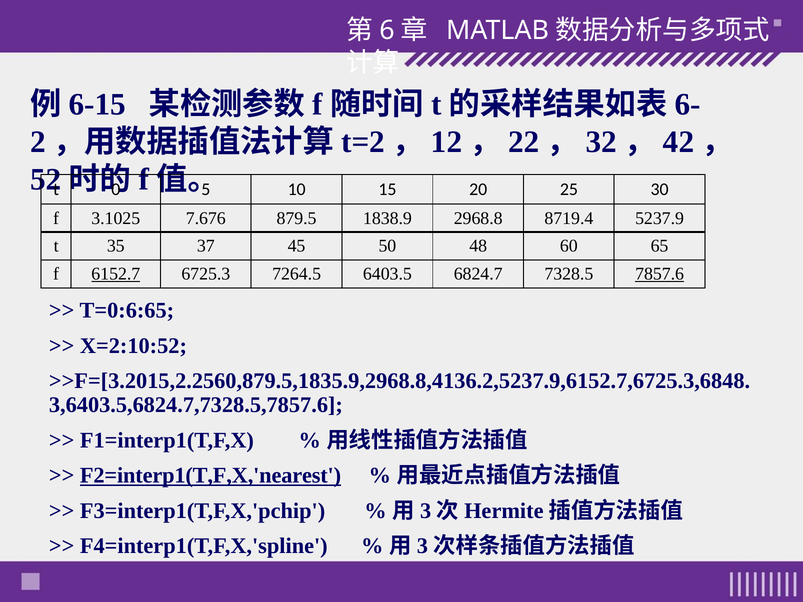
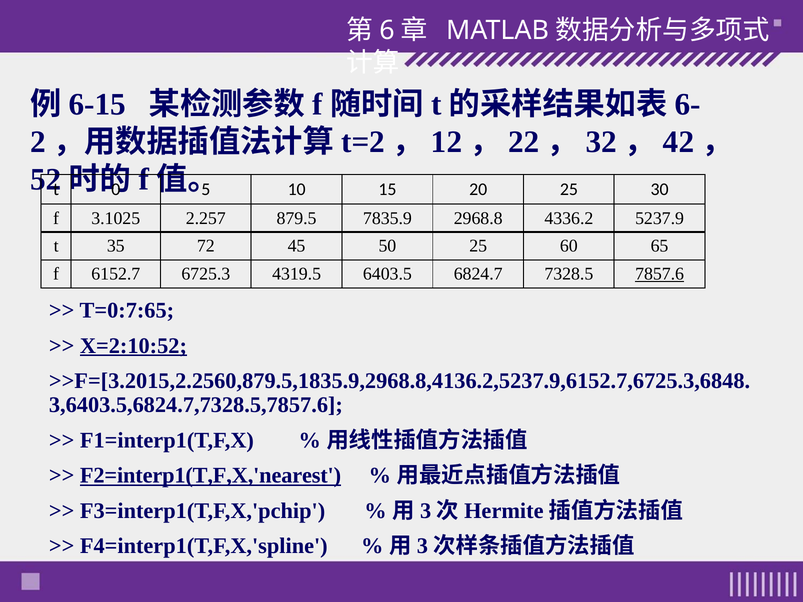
7.676: 7.676 -> 2.257
1838.9: 1838.9 -> 7835.9
8719.4: 8719.4 -> 4336.2
37: 37 -> 72
50 48: 48 -> 25
6152.7 underline: present -> none
7264.5: 7264.5 -> 4319.5
T=0:6:65: T=0:6:65 -> T=0:7:65
X=2:10:52 underline: none -> present
